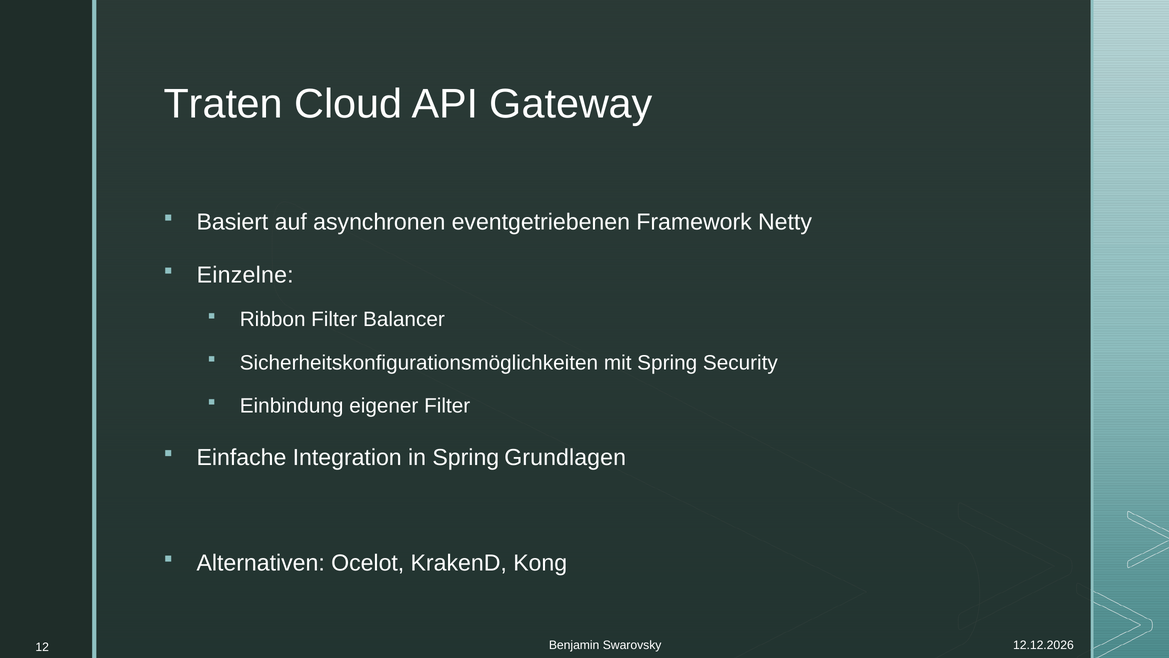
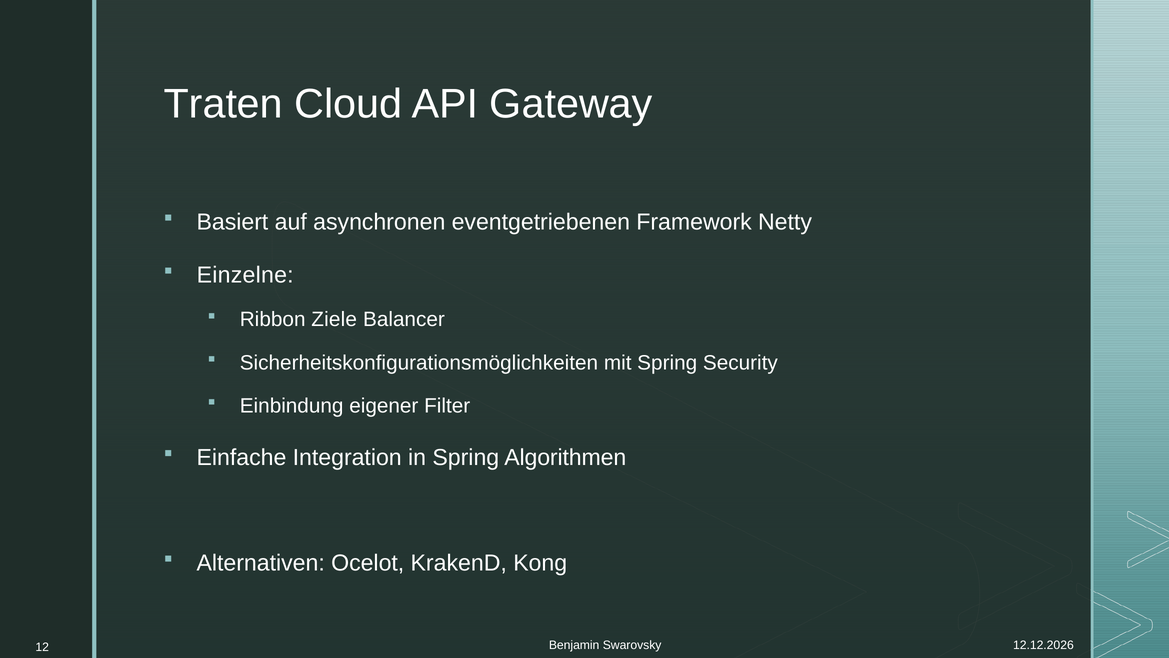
Ribbon Filter: Filter -> Ziele
Grundlagen: Grundlagen -> Algorithmen
